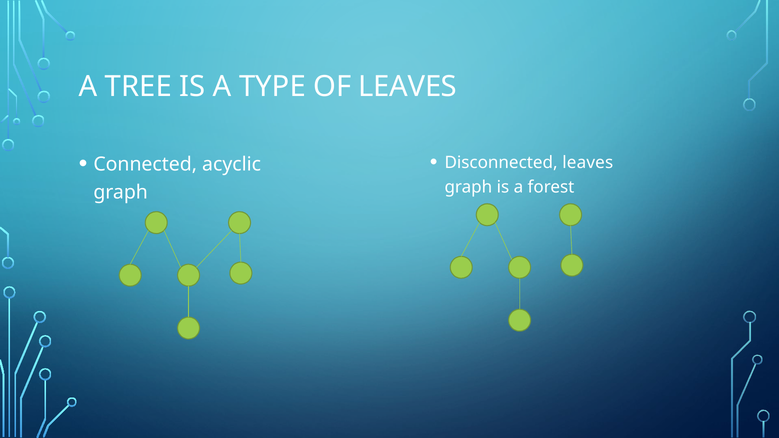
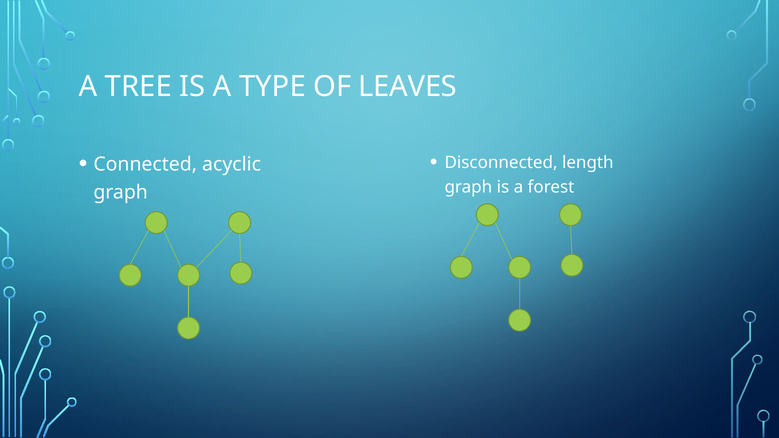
Disconnected leaves: leaves -> length
